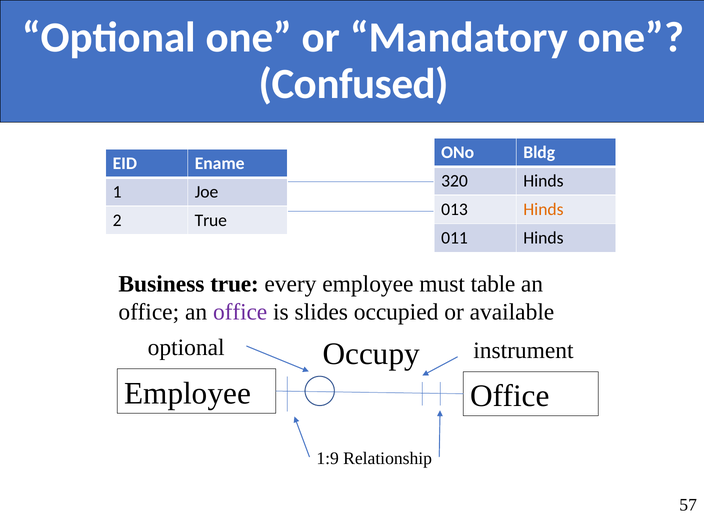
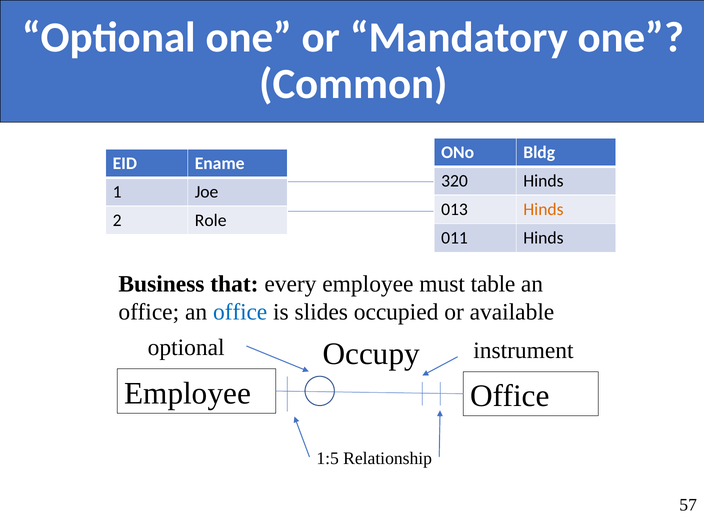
Confused: Confused -> Common
2 True: True -> Role
Business true: true -> that
office at (240, 312) colour: purple -> blue
1:9: 1:9 -> 1:5
